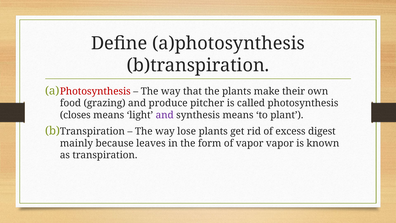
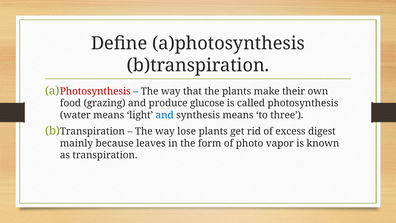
pitcher: pitcher -> glucose
closes: closes -> water
and at (165, 115) colour: purple -> blue
plant: plant -> three
of vapor: vapor -> photo
